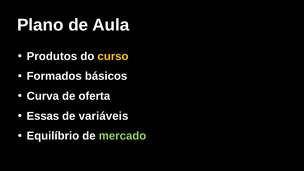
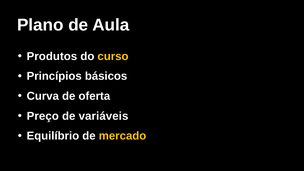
Formados: Formados -> Princípios
Essas: Essas -> Preço
mercado colour: light green -> yellow
